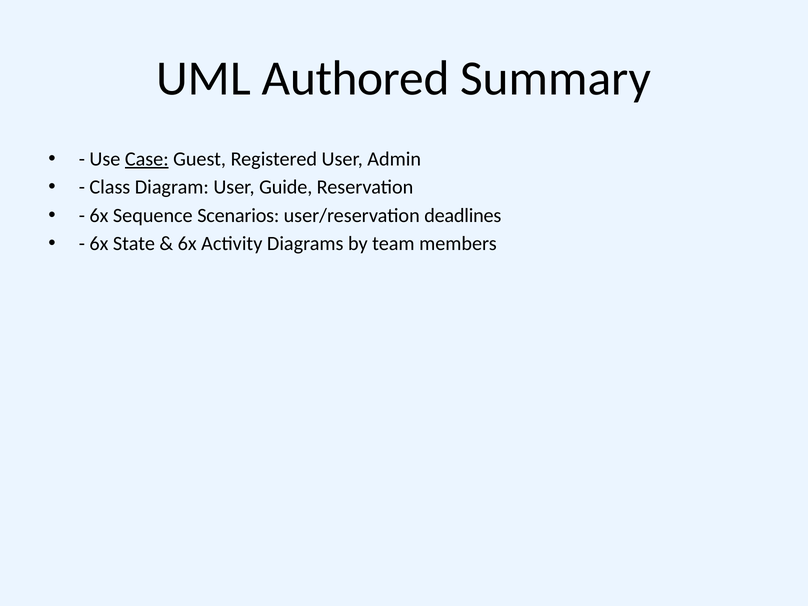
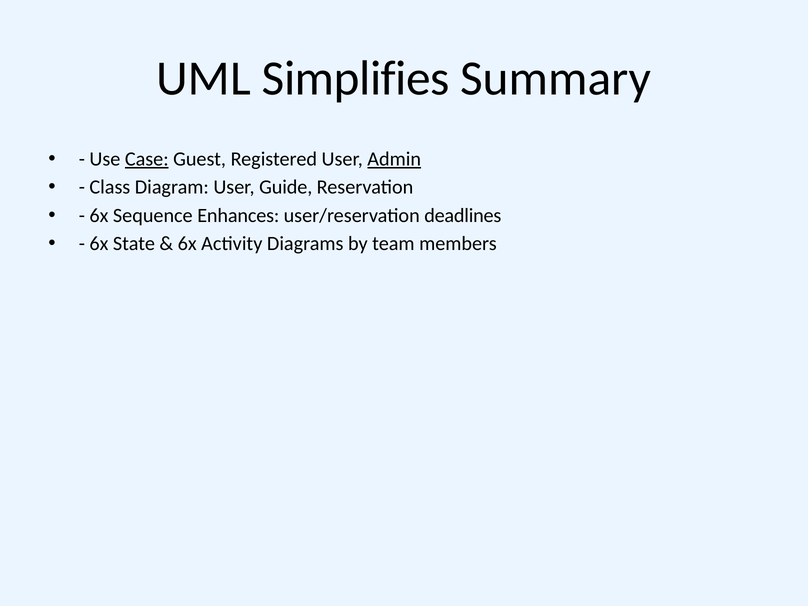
Authored: Authored -> Simplifies
Admin underline: none -> present
Scenarios: Scenarios -> Enhances
